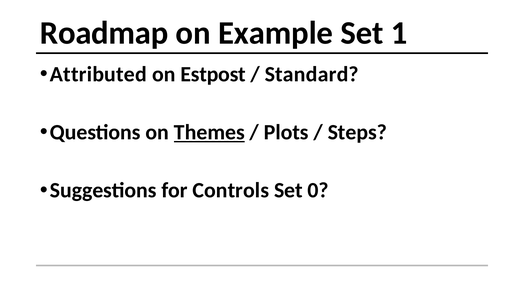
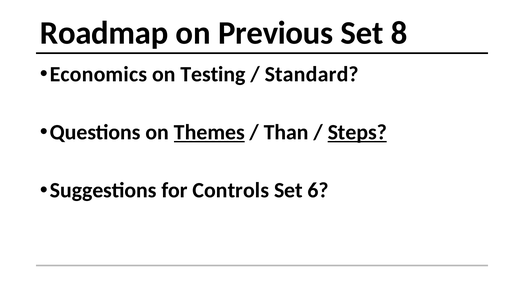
Example: Example -> Previous
1: 1 -> 8
Attributed: Attributed -> Economics
Estpost: Estpost -> Testing
Plots: Plots -> Than
Steps underline: none -> present
0: 0 -> 6
